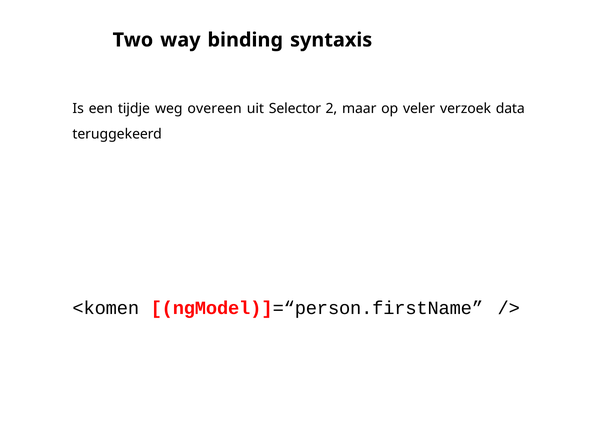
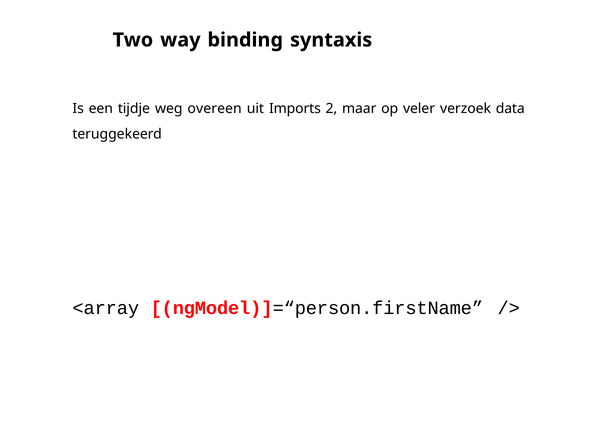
Selector: Selector -> Imports
<komen: <komen -> <array
